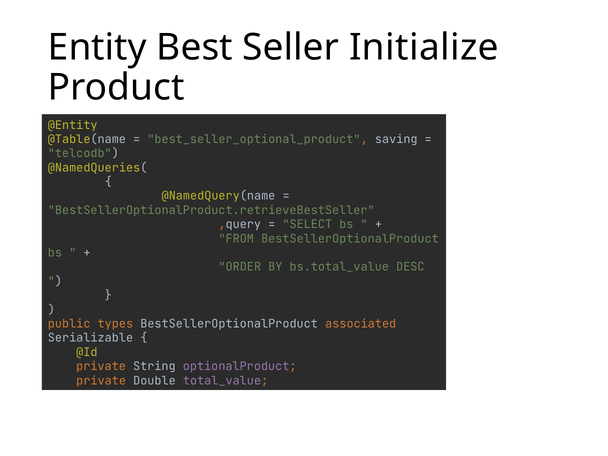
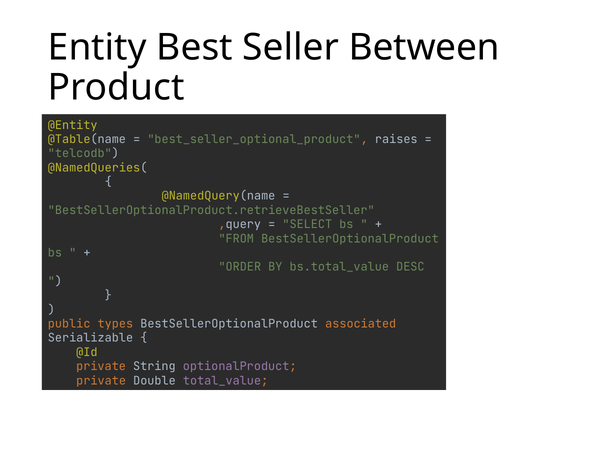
Initialize: Initialize -> Between
saving: saving -> raises
